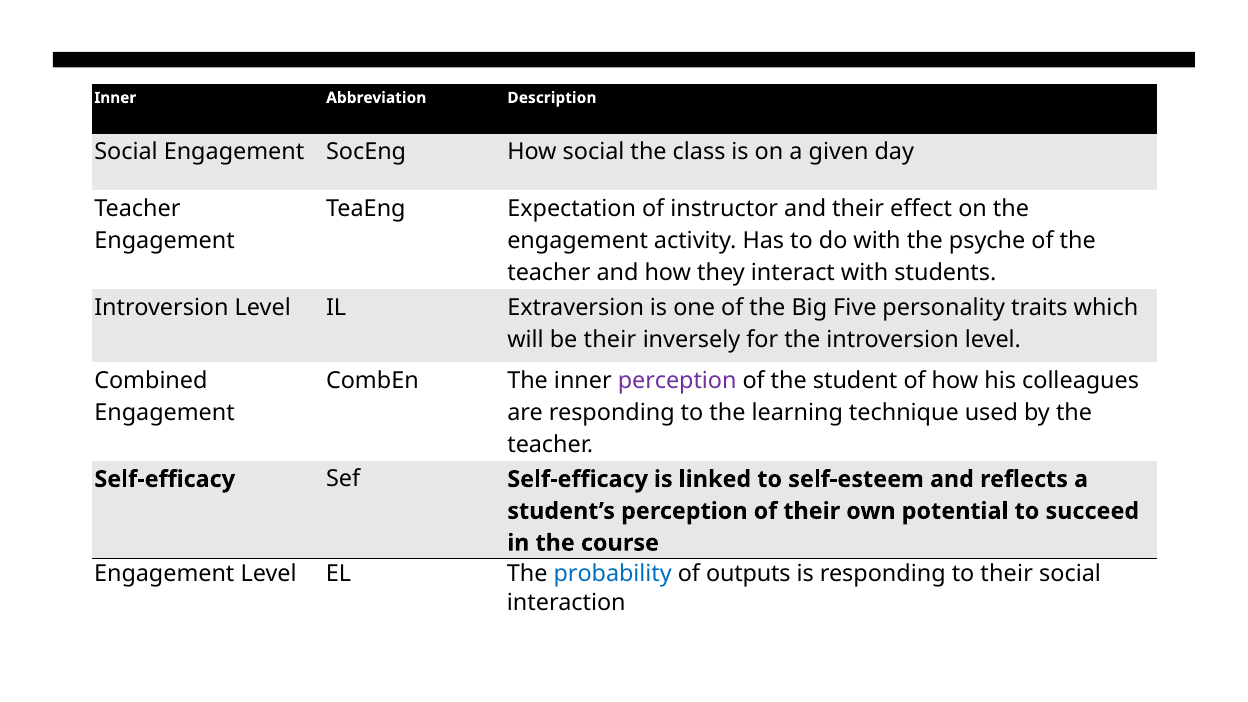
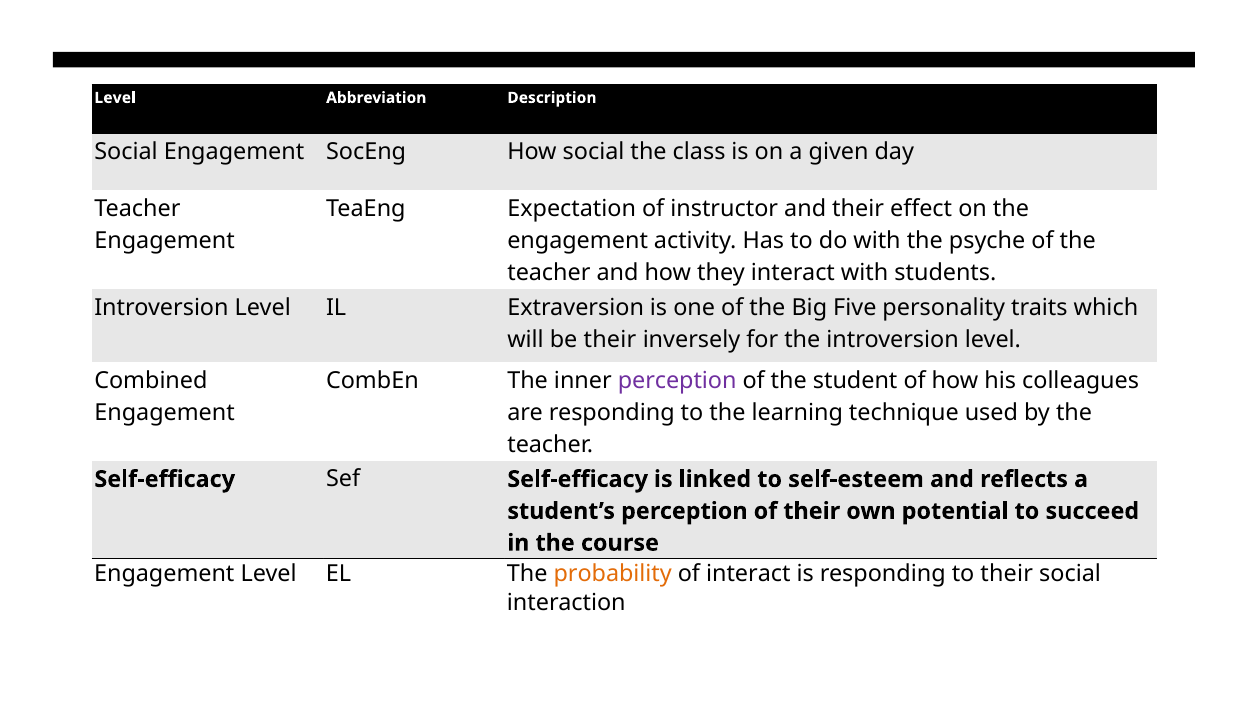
Inner at (115, 98): Inner -> Level
probability colour: blue -> orange
of outputs: outputs -> interact
